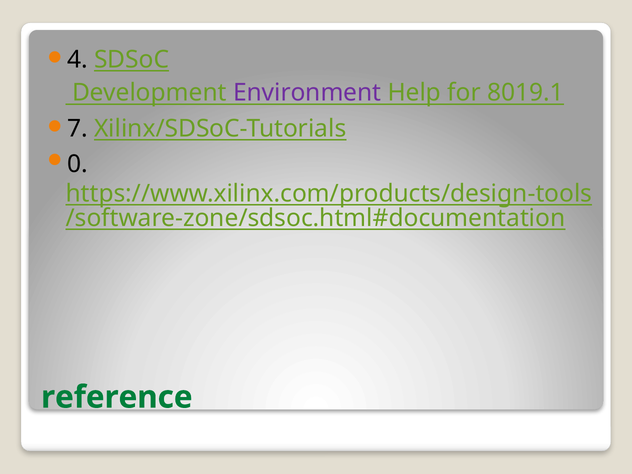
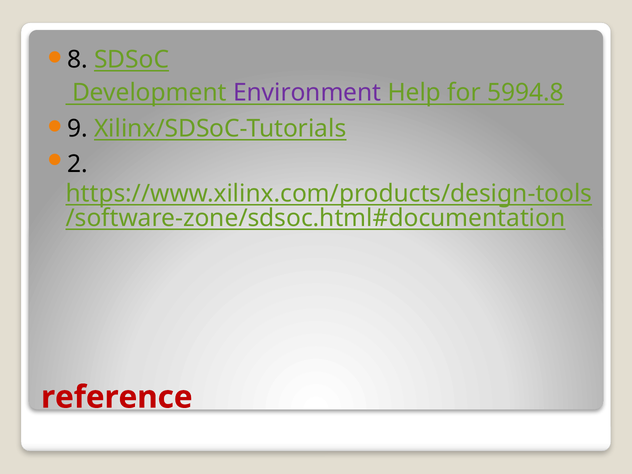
4: 4 -> 8
8019.1: 8019.1 -> 5994.8
7: 7 -> 9
0: 0 -> 2
reference colour: green -> red
